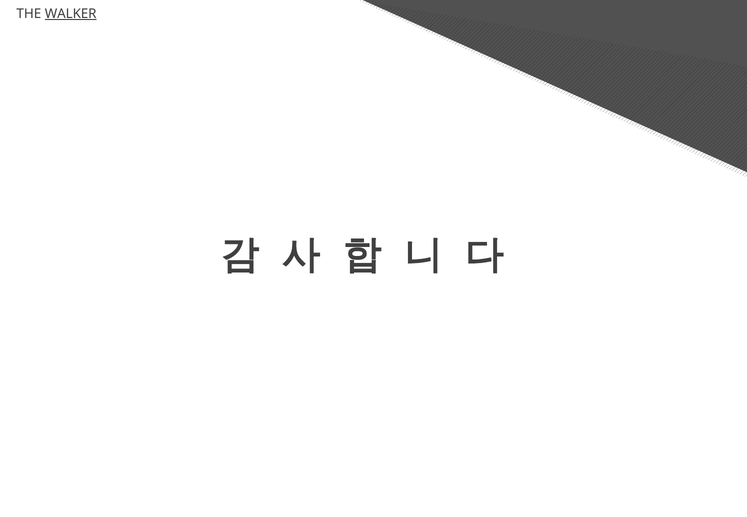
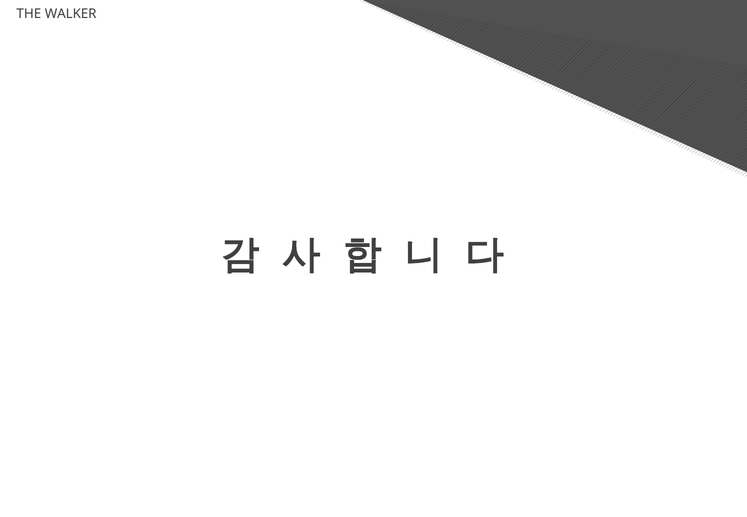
WALKER underline: present -> none
